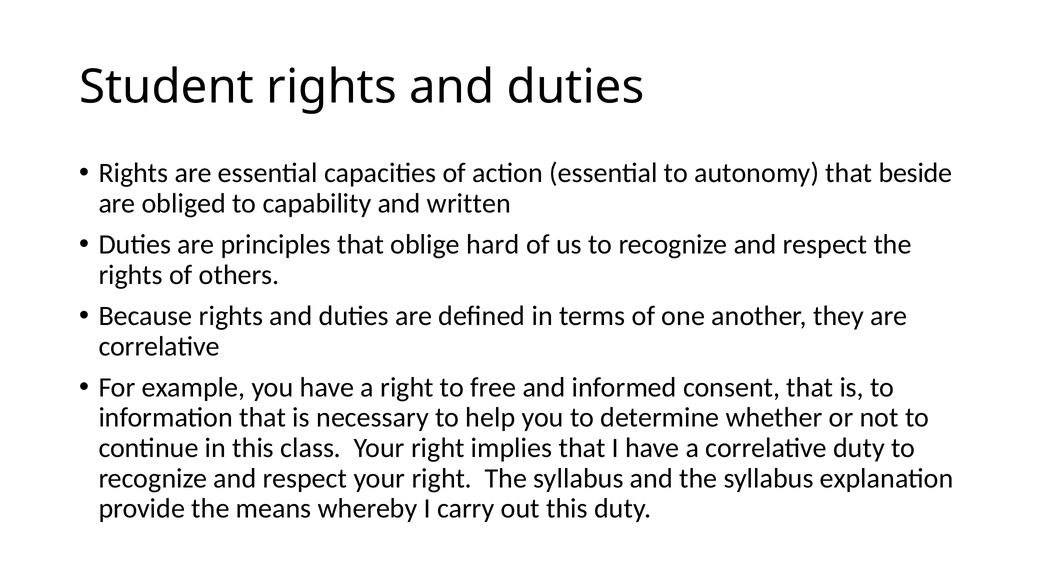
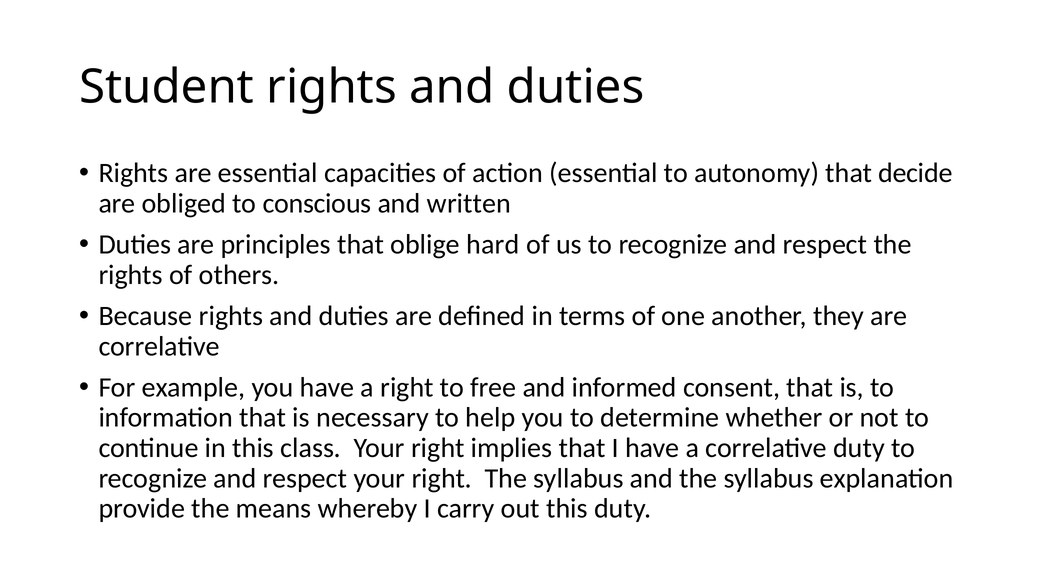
beside: beside -> decide
capability: capability -> conscious
